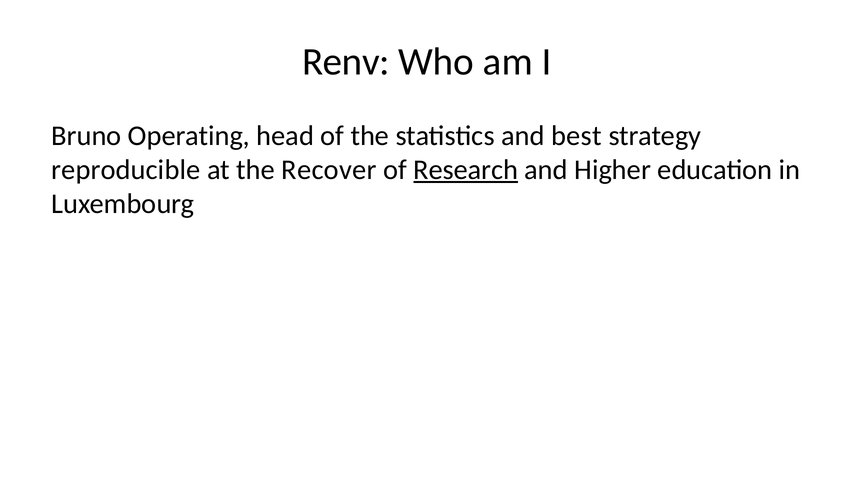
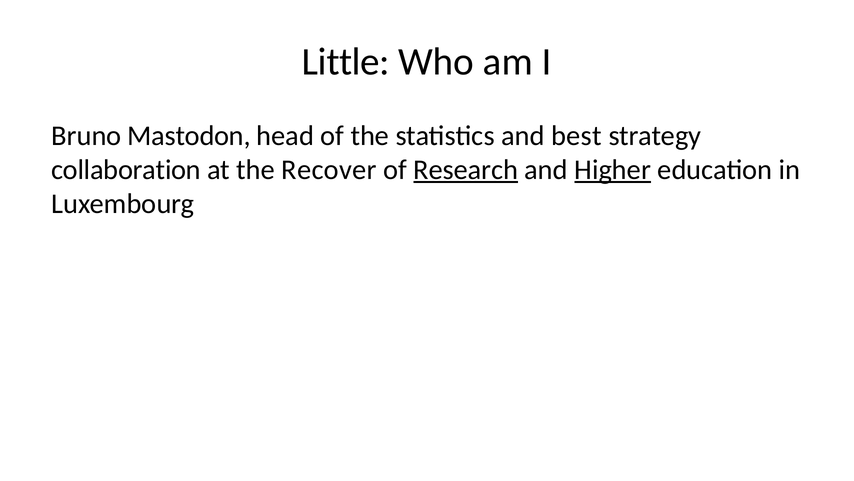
Renv: Renv -> Little
Operating: Operating -> Mastodon
reproducible: reproducible -> collaboration
Higher underline: none -> present
